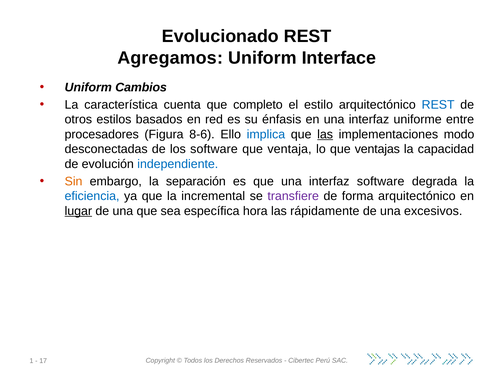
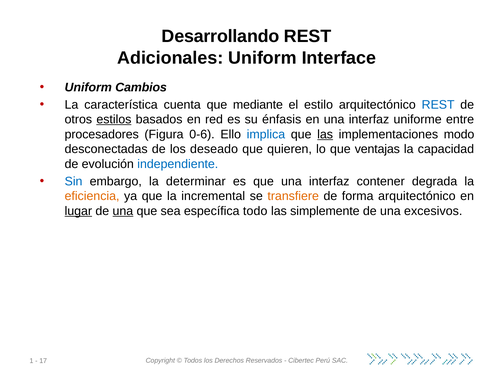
Evolucionado: Evolucionado -> Desarrollando
Agregamos: Agregamos -> Adicionales
completo: completo -> mediante
estilos underline: none -> present
8-6: 8-6 -> 0-6
los software: software -> deseado
ventaja: ventaja -> quieren
Sin colour: orange -> blue
separación: separación -> determinar
interfaz software: software -> contener
eficiencia colour: blue -> orange
transfiere colour: purple -> orange
una at (123, 211) underline: none -> present
hora: hora -> todo
rápidamente: rápidamente -> simplemente
